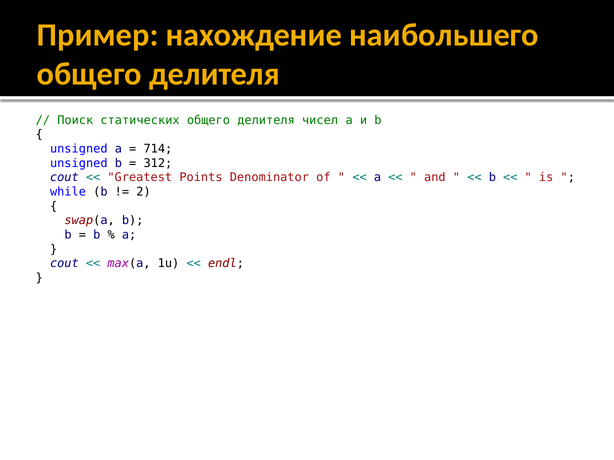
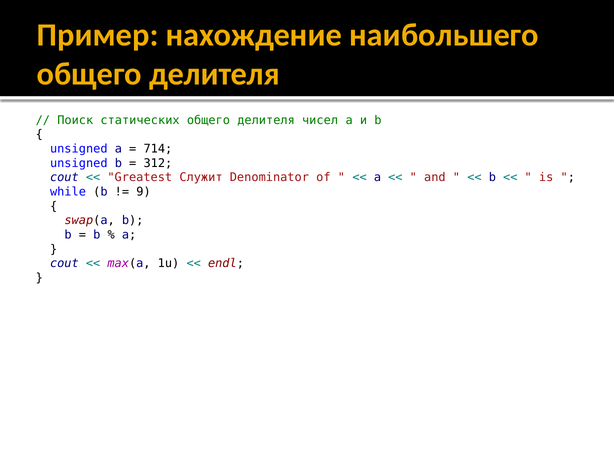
Points: Points -> Служит
2: 2 -> 9
